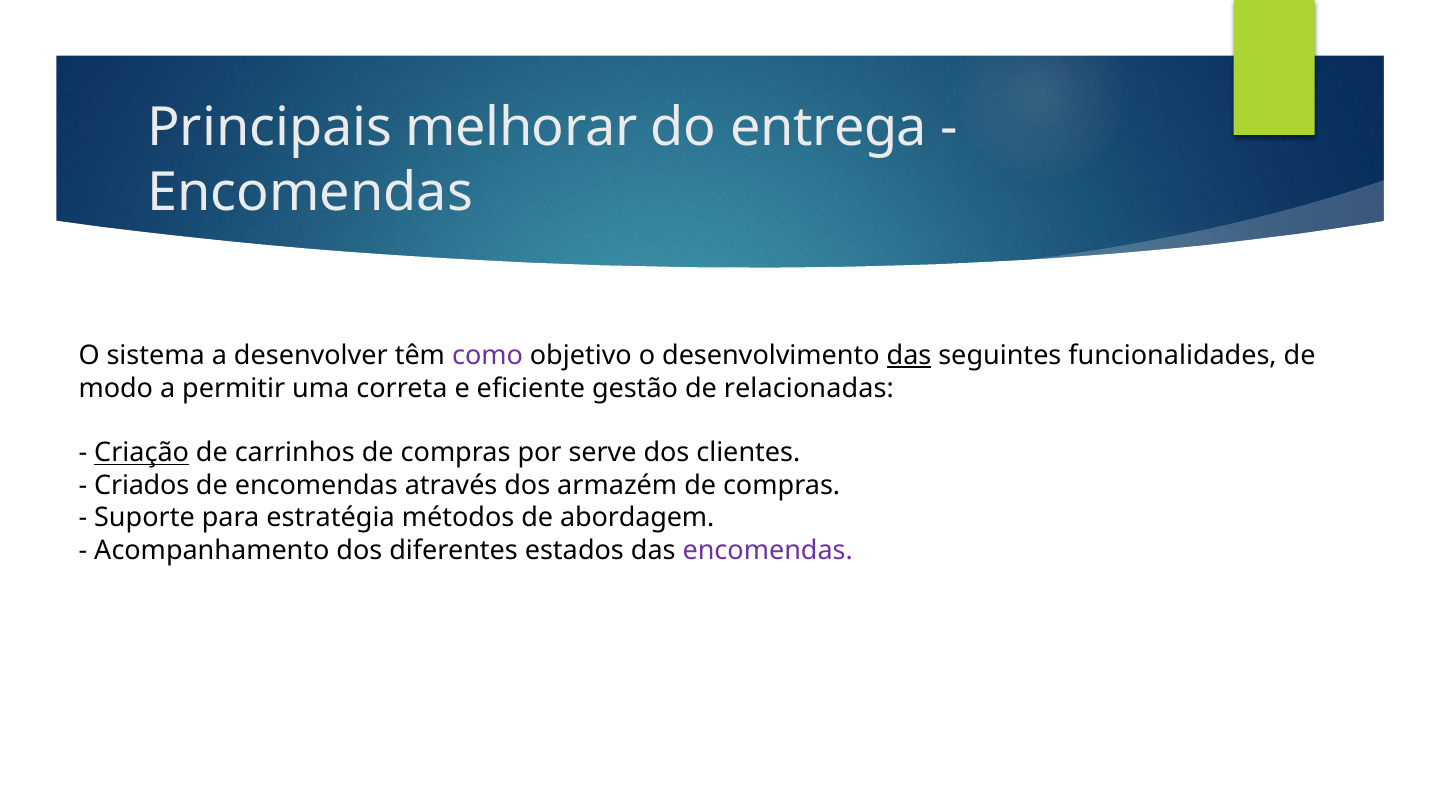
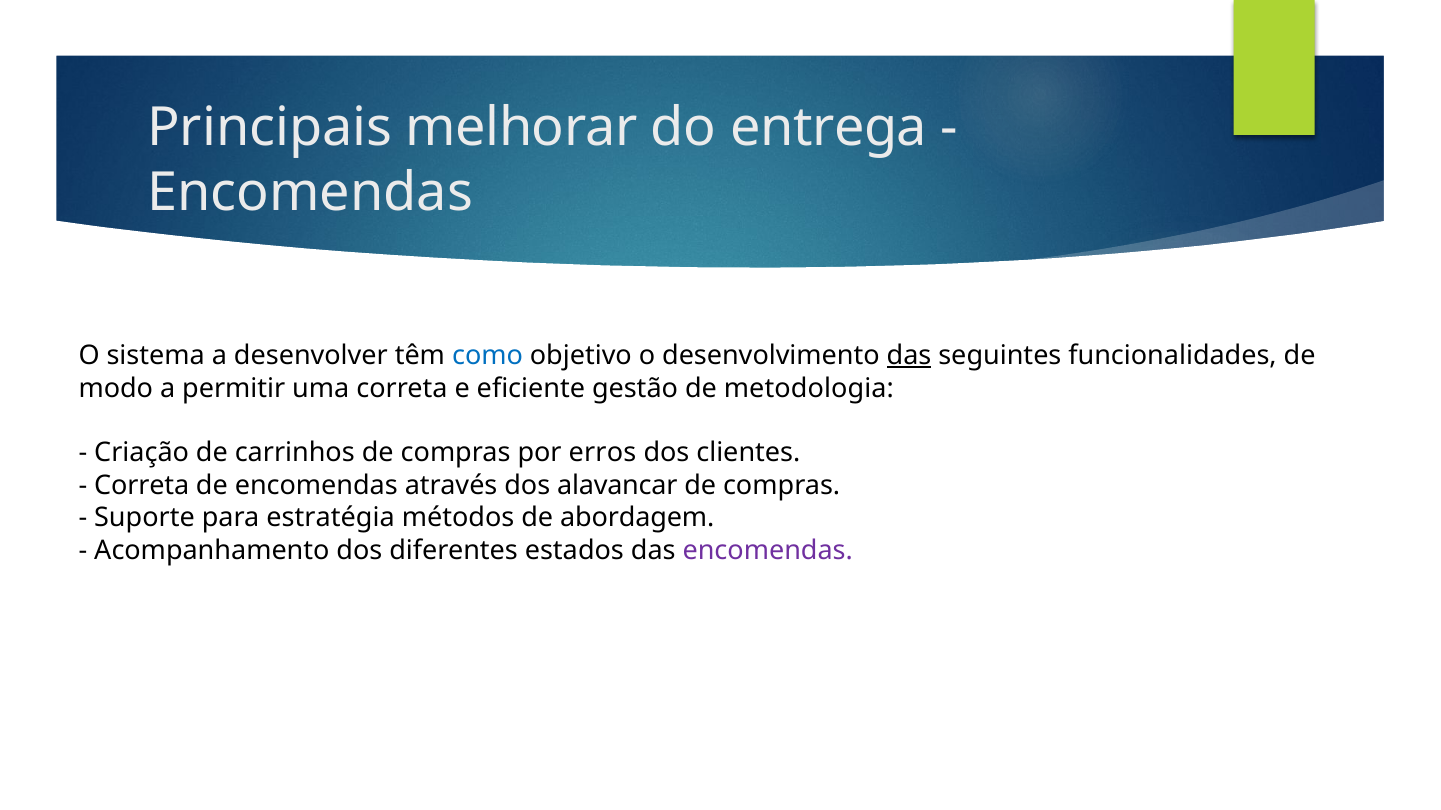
como colour: purple -> blue
relacionadas: relacionadas -> metodologia
Criação underline: present -> none
serve: serve -> erros
Criados at (142, 486): Criados -> Correta
armazém: armazém -> alavancar
